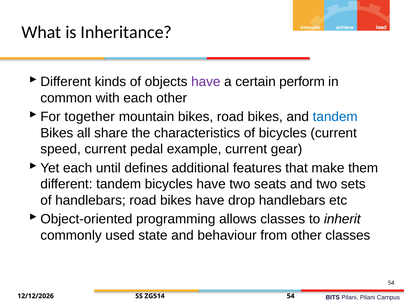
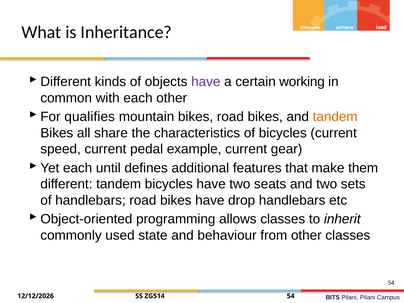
perform: perform -> working
together: together -> qualifies
tandem at (335, 117) colour: blue -> orange
